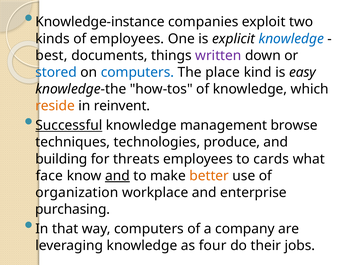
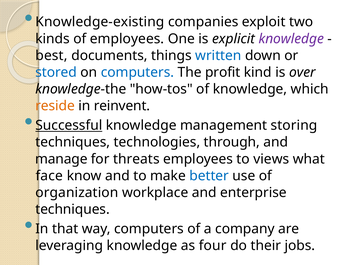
Knowledge-instance: Knowledge-instance -> Knowledge-existing
knowledge at (291, 39) colour: blue -> purple
written colour: purple -> blue
place: place -> profit
easy: easy -> over
browse: browse -> storing
produce: produce -> through
building: building -> manage
cards: cards -> views
and at (117, 176) underline: present -> none
better colour: orange -> blue
purchasing at (73, 210): purchasing -> techniques
